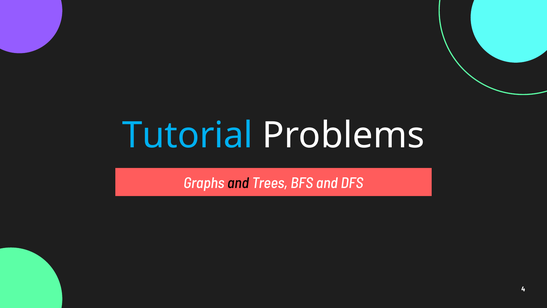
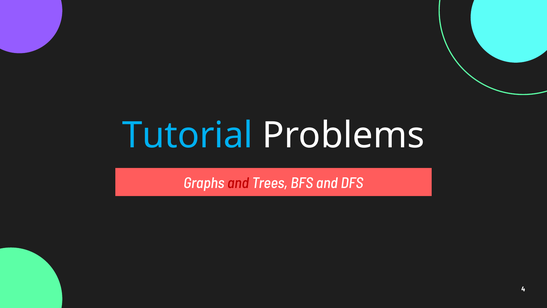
and at (238, 183) colour: black -> red
